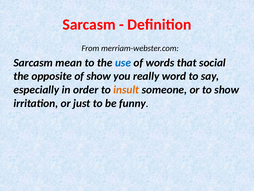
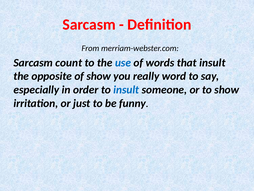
mean: mean -> count
that social: social -> insult
insult at (126, 90) colour: orange -> blue
